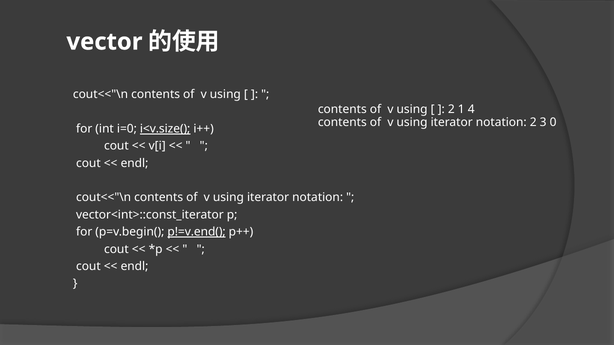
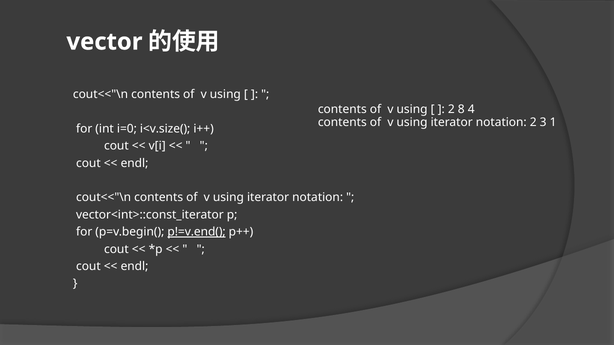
1: 1 -> 8
0: 0 -> 1
i<v.size( underline: present -> none
